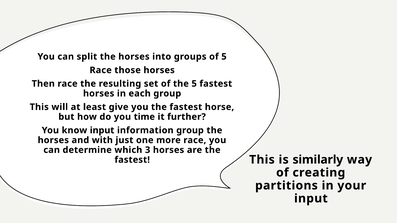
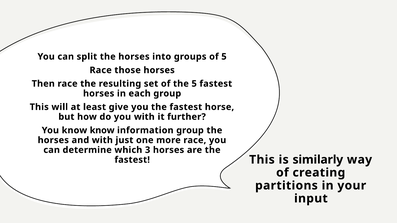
you time: time -> with
know input: input -> know
